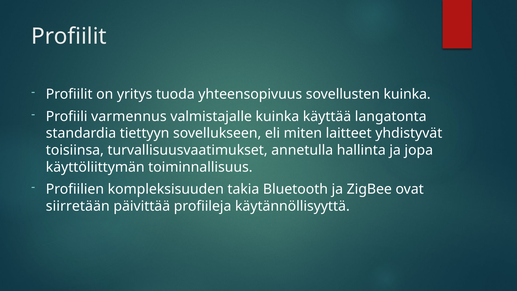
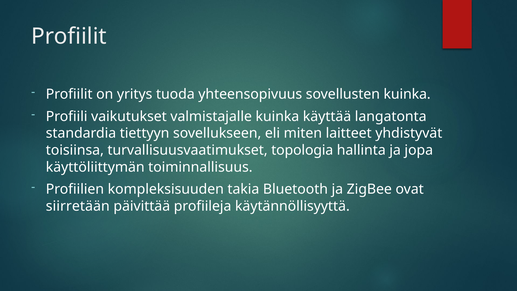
varmennus: varmennus -> vaikutukset
annetulla: annetulla -> topologia
